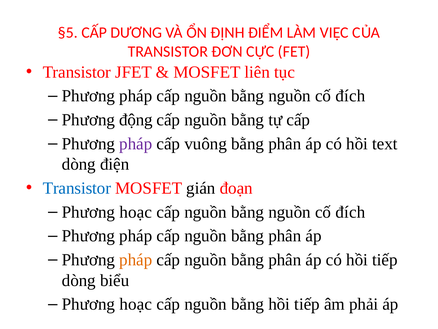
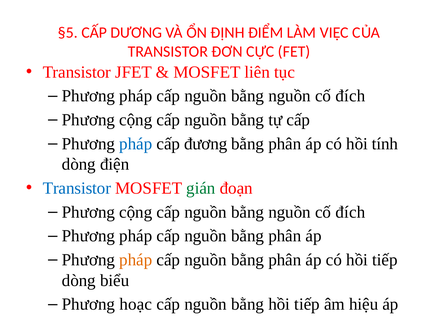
động at (136, 120): động -> cộng
pháp at (136, 144) colour: purple -> blue
vuông: vuông -> đương
text: text -> tính
gián colour: black -> green
hoạc at (136, 212): hoạc -> cộng
phải: phải -> hiệu
